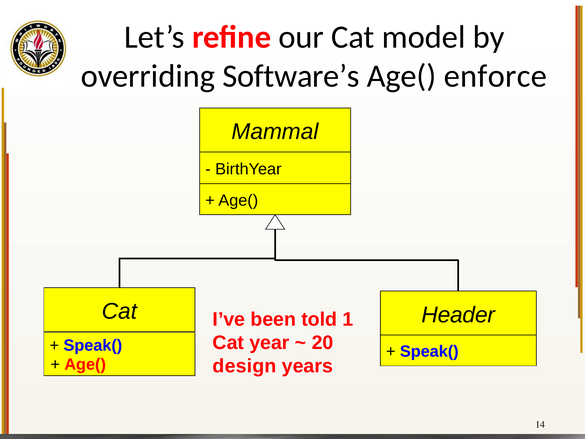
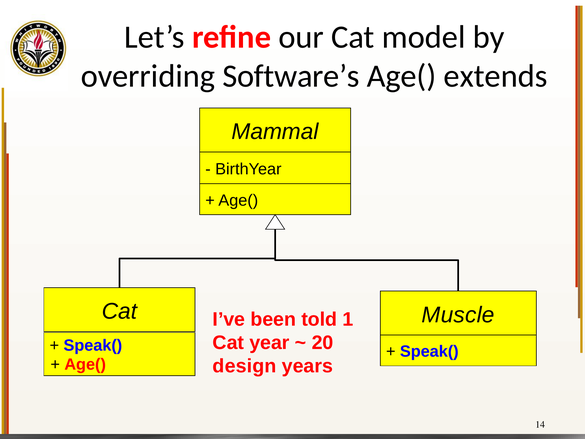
enforce: enforce -> extends
Header: Header -> Muscle
